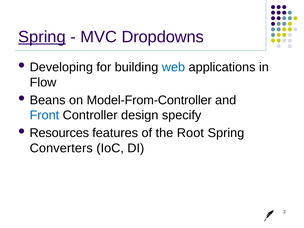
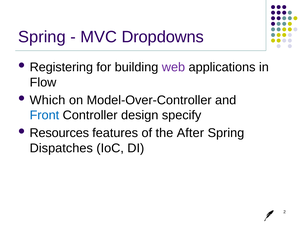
Spring at (42, 37) underline: present -> none
Developing: Developing -> Registering
web colour: blue -> purple
Beans: Beans -> Which
Model-From-Controller: Model-From-Controller -> Model-Over-Controller
Root: Root -> After
Converters: Converters -> Dispatches
